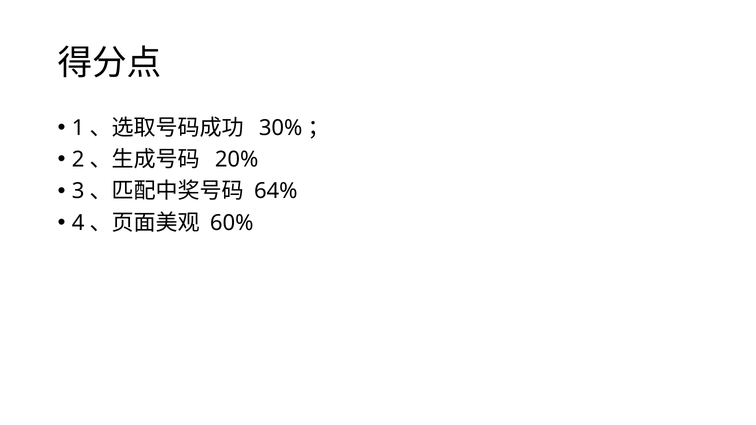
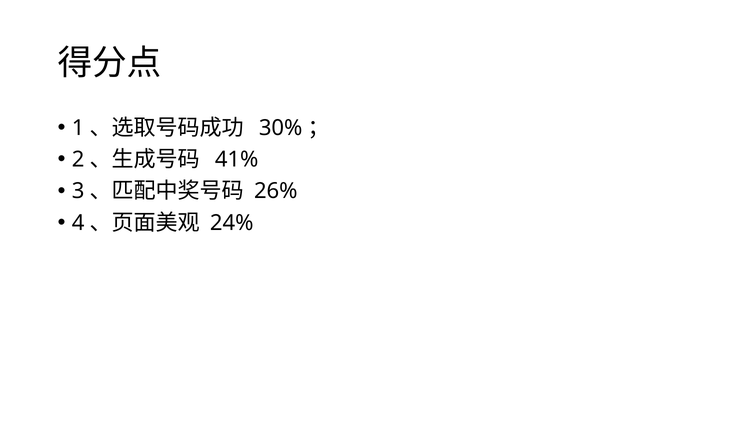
20%: 20% -> 41%
64%: 64% -> 26%
60%: 60% -> 24%
